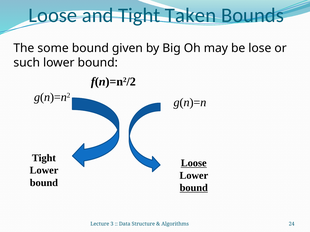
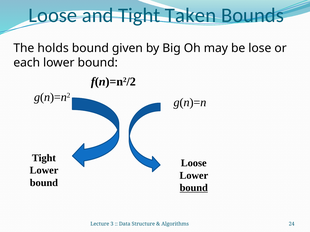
some: some -> holds
such: such -> each
Loose at (194, 163) underline: present -> none
